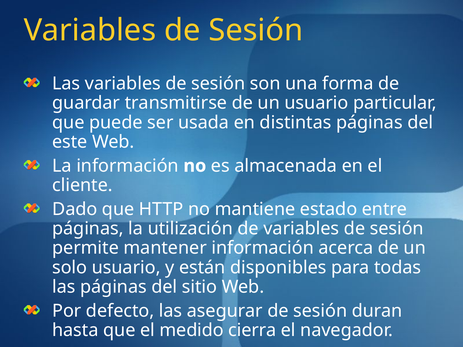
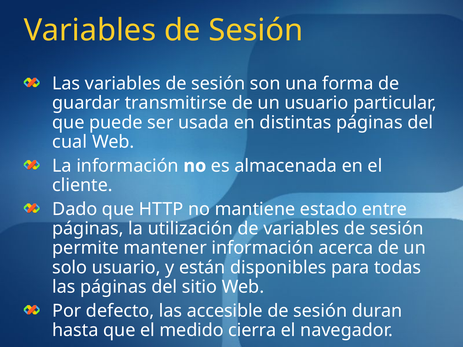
este: este -> cual
asegurar: asegurar -> accesible
